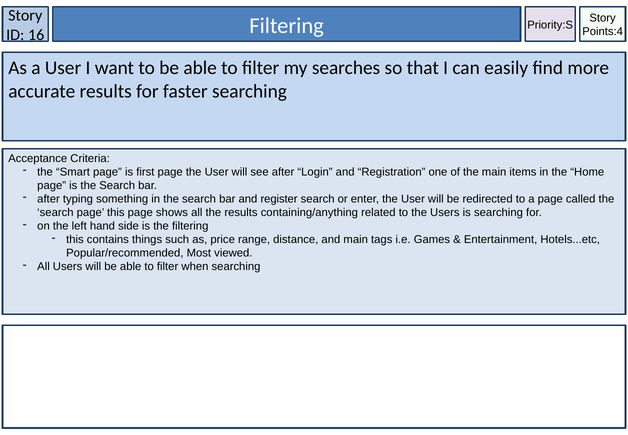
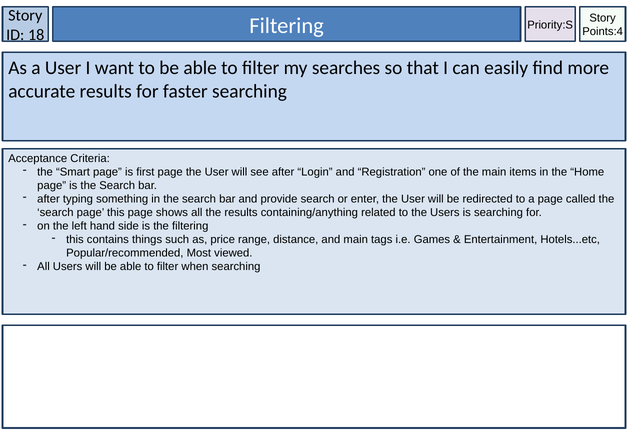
16: 16 -> 18
register: register -> provide
